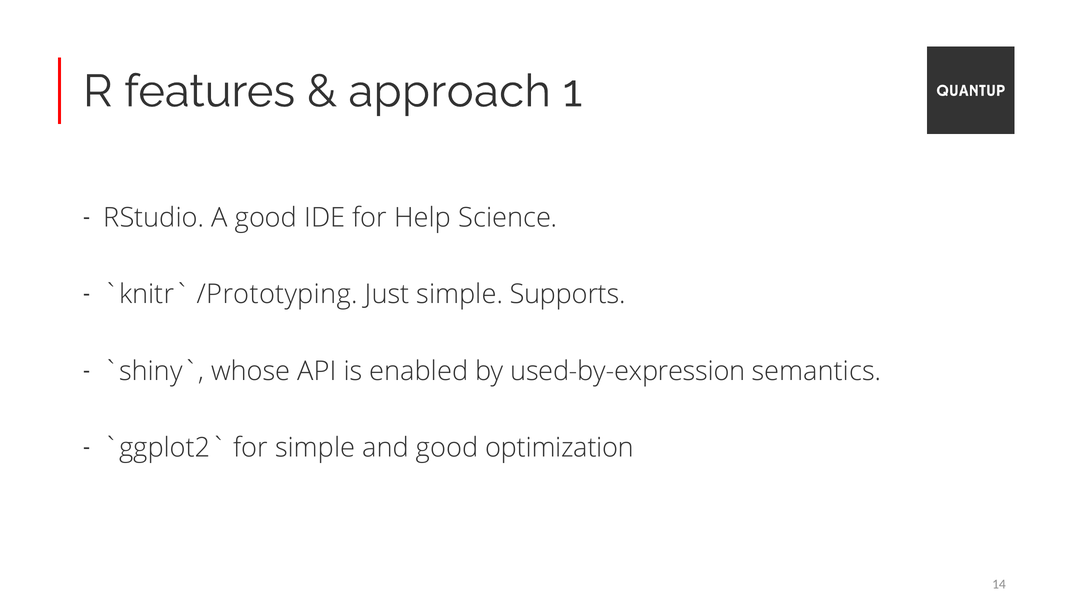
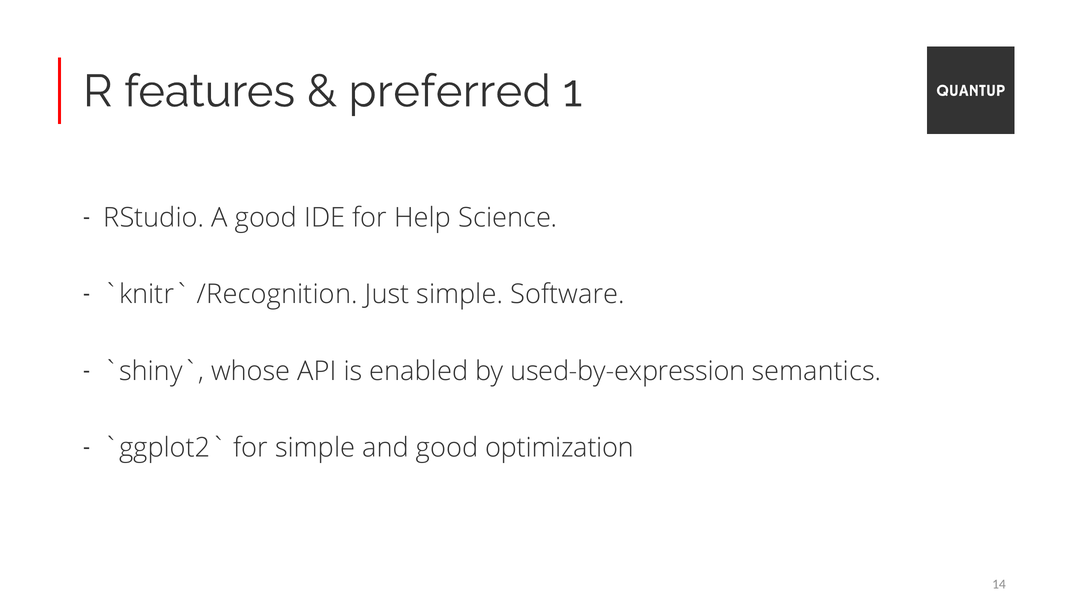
approach: approach -> preferred
/Prototyping: /Prototyping -> /Recognition
Supports: Supports -> Software
